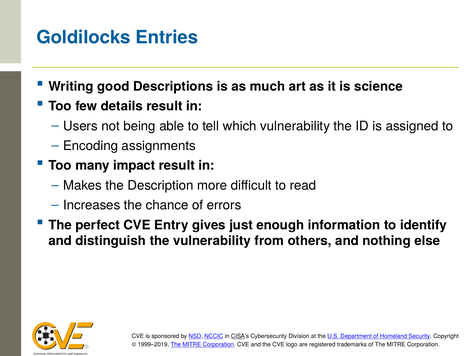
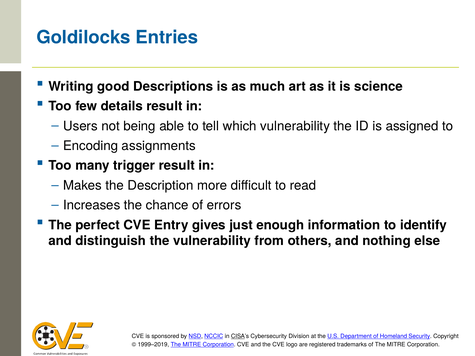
impact: impact -> trigger
